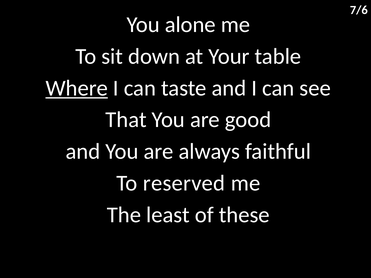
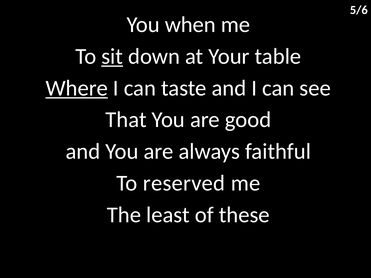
7/6: 7/6 -> 5/6
alone: alone -> when
sit underline: none -> present
